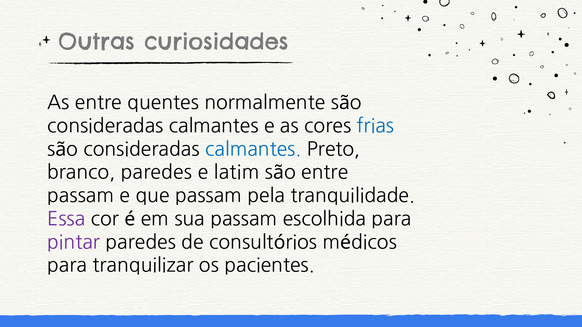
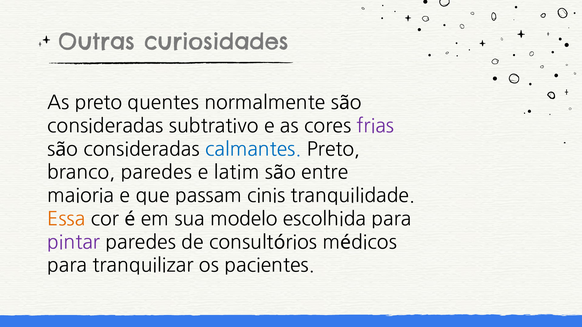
As entre: entre -> preto
calmantes at (214, 126): calmantes -> subtrativo
frias colour: blue -> purple
passam at (81, 196): passam -> maioria
pela: pela -> cinis
Essa colour: purple -> orange
sua passam: passam -> modelo
